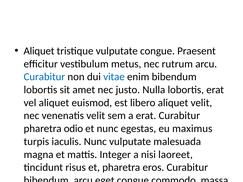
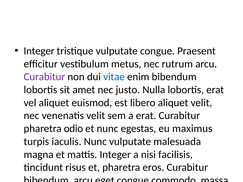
Aliquet at (39, 51): Aliquet -> Integer
Curabitur at (44, 77) colour: blue -> purple
laoreet: laoreet -> facilisis
